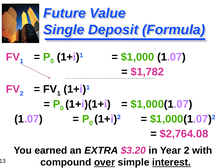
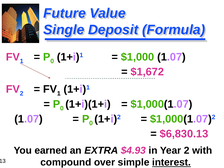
$1,782: $1,782 -> $1,672
$2,764.08: $2,764.08 -> $6,830.13
$3.20: $3.20 -> $4.93
over underline: present -> none
